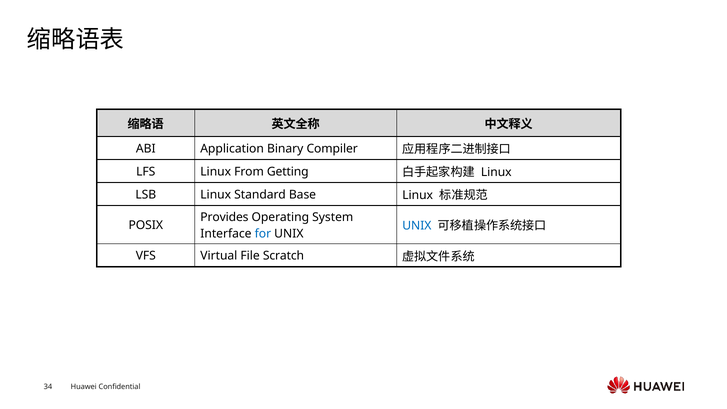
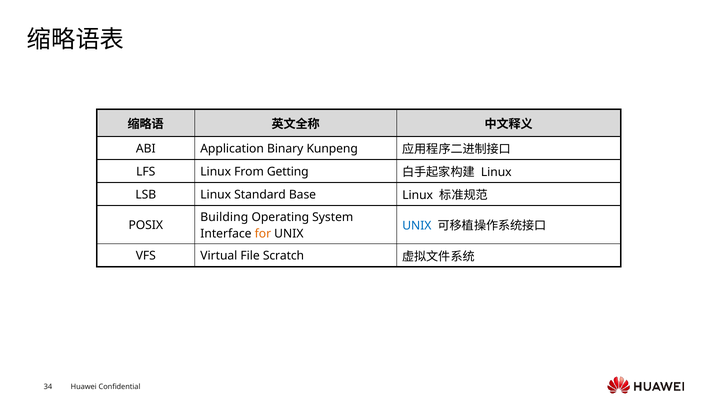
Compiler: Compiler -> Kunpeng
Provides: Provides -> Building
for colour: blue -> orange
